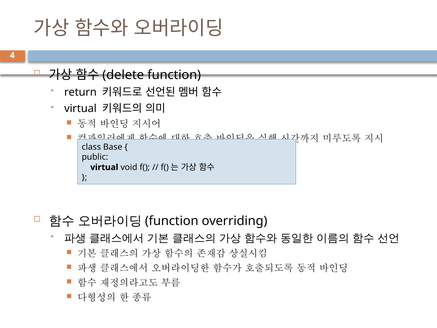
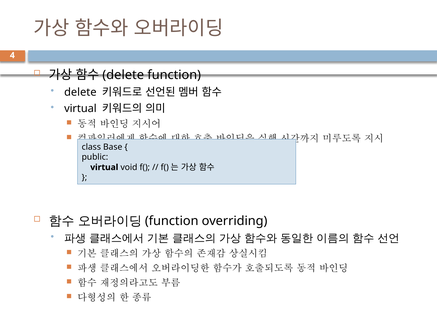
return at (80, 92): return -> delete
